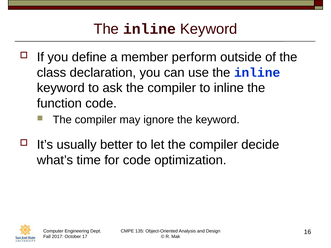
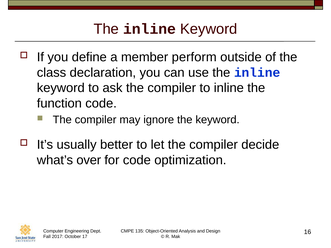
time: time -> over
